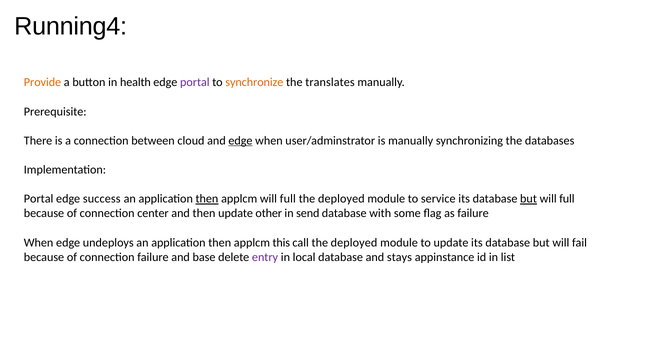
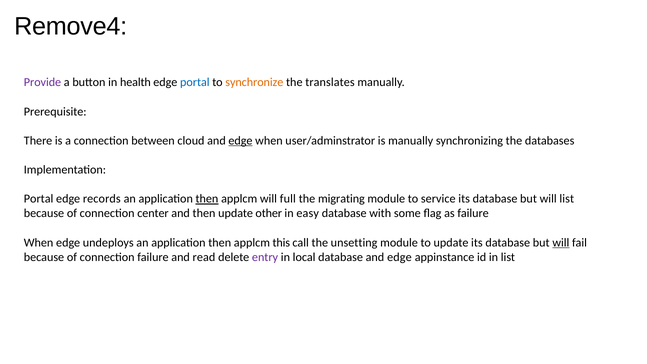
Running4: Running4 -> Remove4
Provide colour: orange -> purple
portal at (195, 82) colour: purple -> blue
success: success -> records
deployed at (341, 199): deployed -> migrating
but at (529, 199) underline: present -> none
full at (567, 199): full -> list
send: send -> easy
call the deployed: deployed -> unsetting
will at (561, 242) underline: none -> present
base: base -> read
database and stays: stays -> edge
